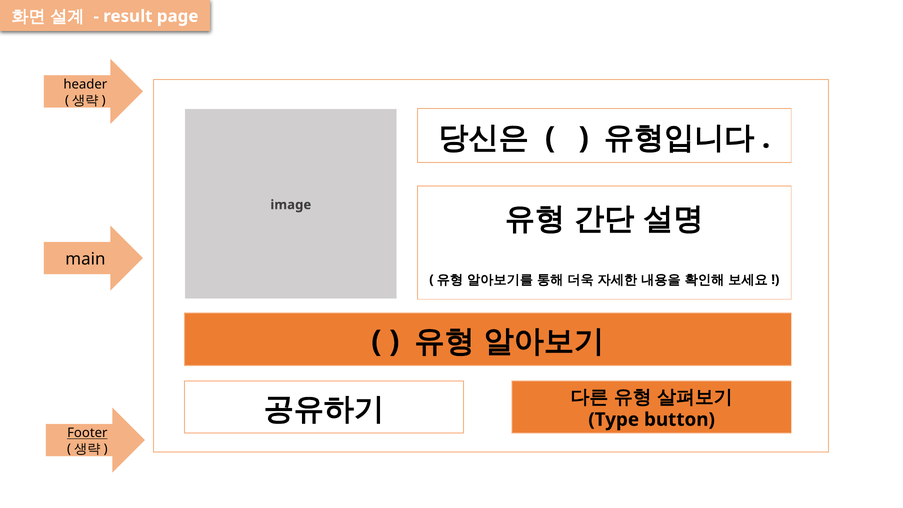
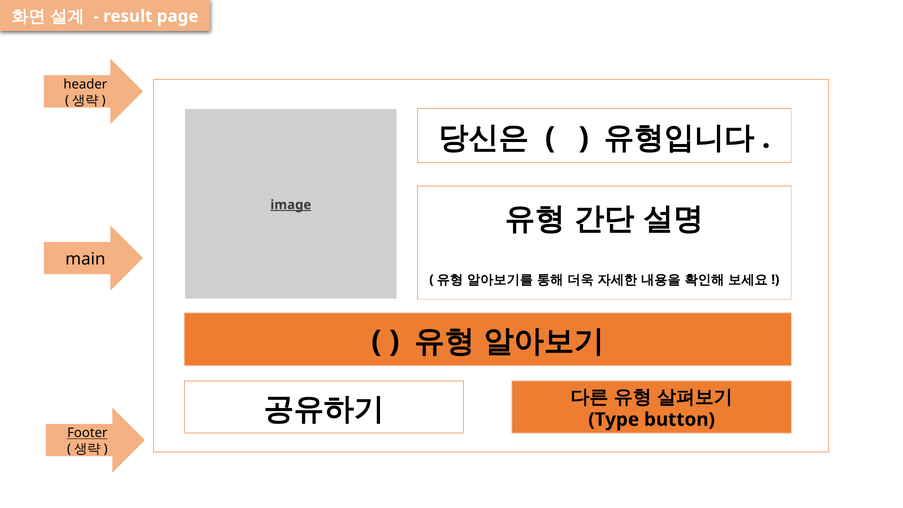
image underline: none -> present
